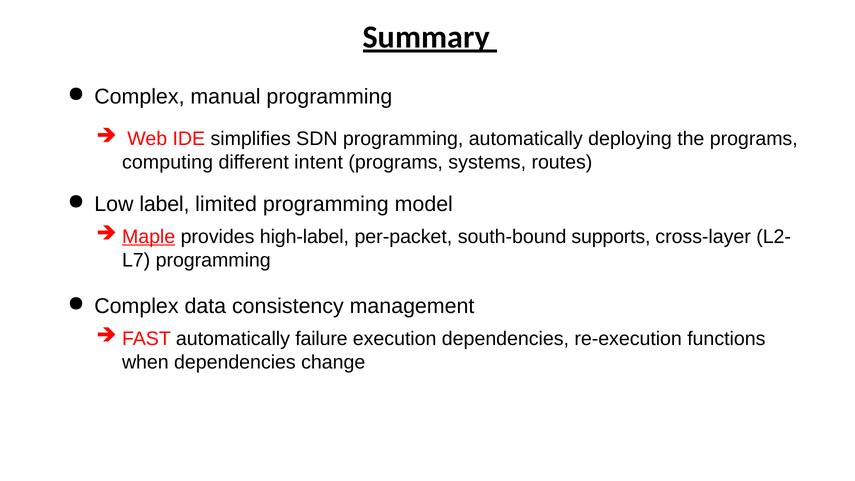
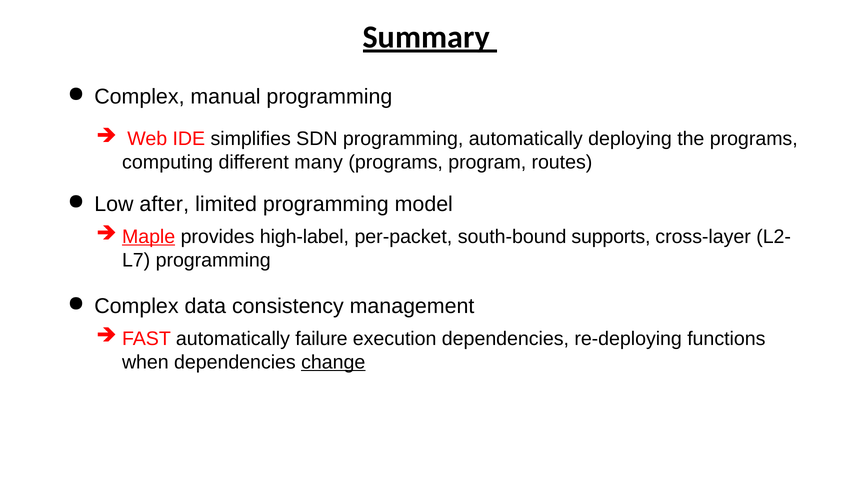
intent: intent -> many
systems: systems -> program
label: label -> after
re-execution: re-execution -> re-deploying
change underline: none -> present
